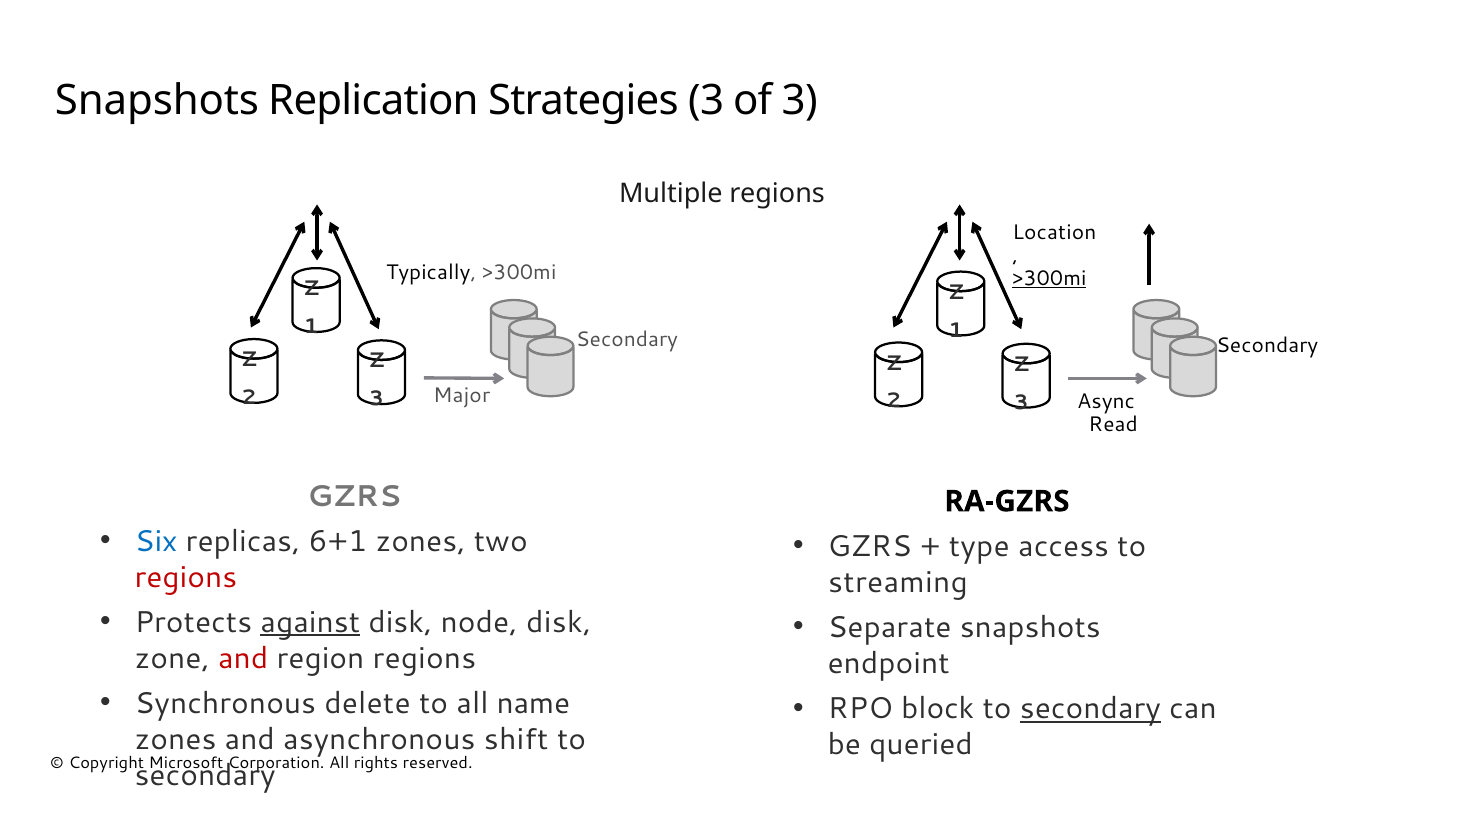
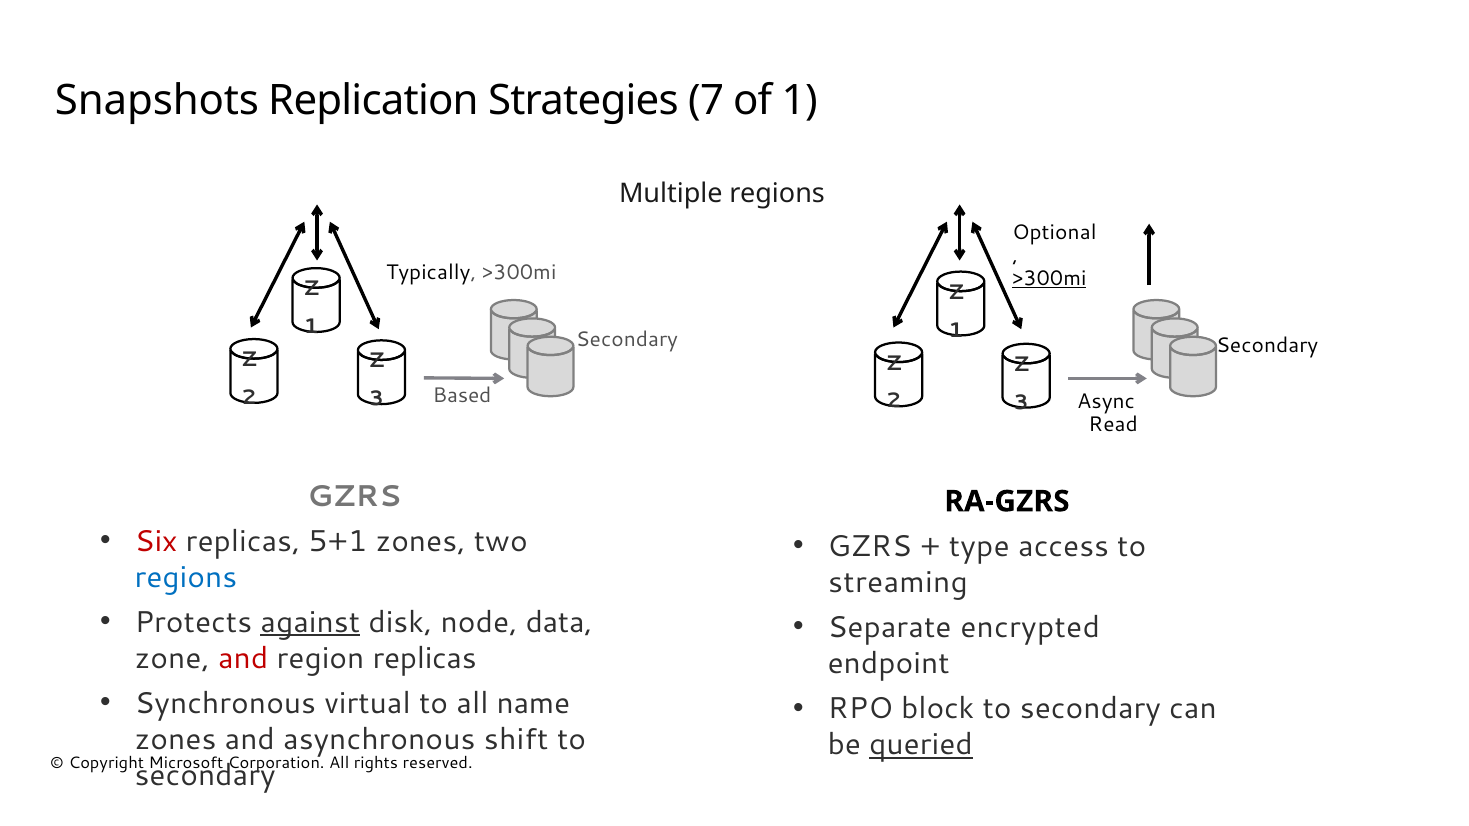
Strategies 3: 3 -> 7
of 3: 3 -> 1
Location: Location -> Optional
Major: Major -> Based
Six colour: blue -> red
6+1: 6+1 -> 5+1
regions at (186, 577) colour: red -> blue
node disk: disk -> data
Separate snapshots: snapshots -> encrypted
region regions: regions -> replicas
delete: delete -> virtual
secondary at (1090, 709) underline: present -> none
queried underline: none -> present
